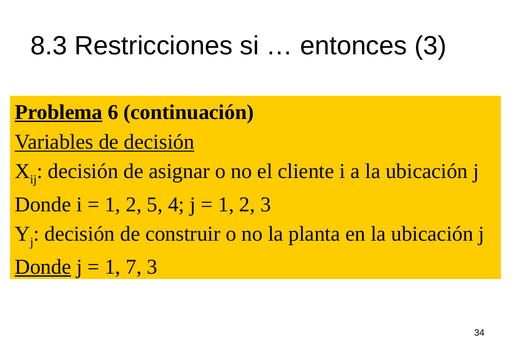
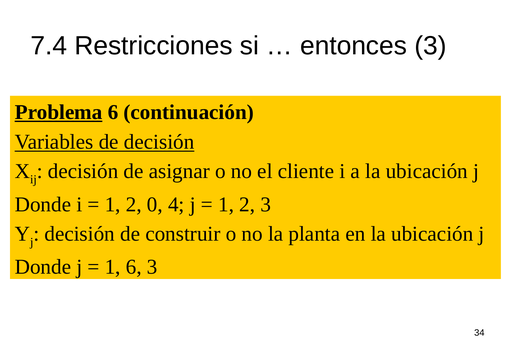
8.3: 8.3 -> 7.4
5: 5 -> 0
Donde at (43, 267) underline: present -> none
1 7: 7 -> 6
